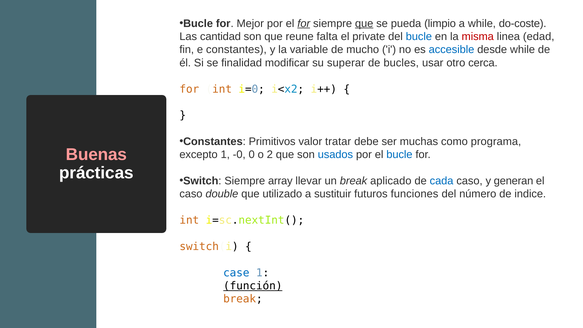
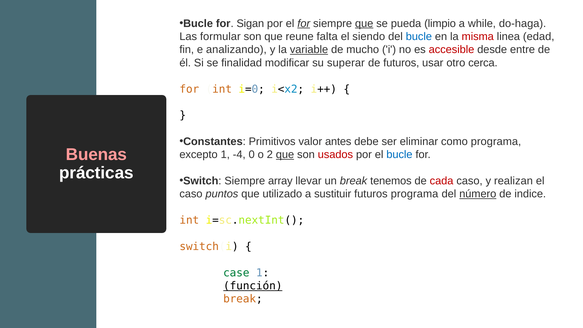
Mejor: Mejor -> Sigan
do-coste: do-coste -> do-haga
cantidad: cantidad -> formular
private: private -> siendo
e constantes: constantes -> analizando
variable underline: none -> present
accesible colour: blue -> red
desde while: while -> entre
de bucles: bucles -> futuros
tratar: tratar -> antes
muchas: muchas -> eliminar
-0: -0 -> -4
que at (285, 155) underline: none -> present
usados colour: blue -> red
aplicado: aplicado -> tenemos
cada colour: blue -> red
generan: generan -> realizan
double: double -> puntos
futuros funciones: funciones -> programa
número underline: none -> present
case colour: blue -> green
